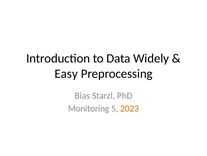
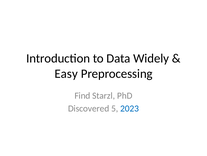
Bias: Bias -> Find
Monitoring: Monitoring -> Discovered
2023 colour: orange -> blue
